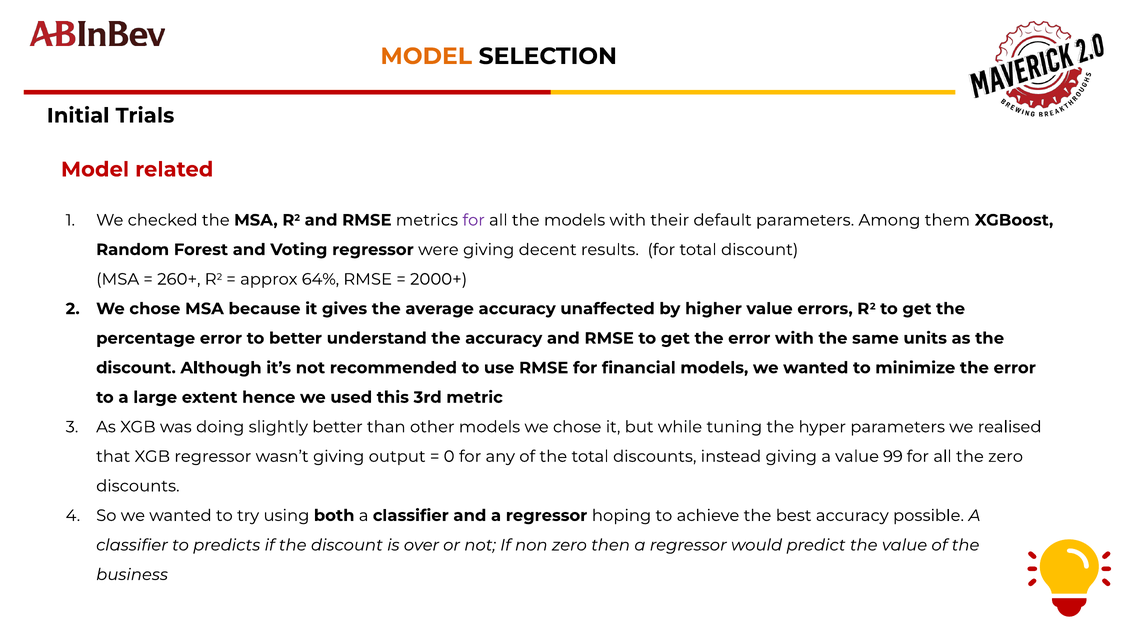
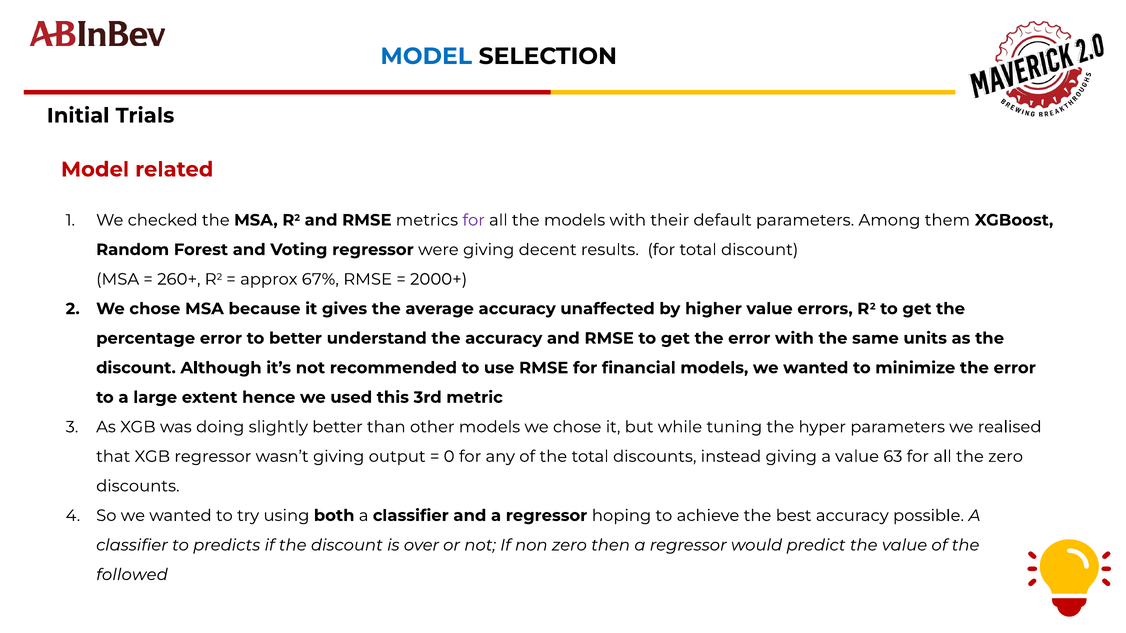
MODEL at (426, 56) colour: orange -> blue
64%: 64% -> 67%
99: 99 -> 63
business: business -> followed
